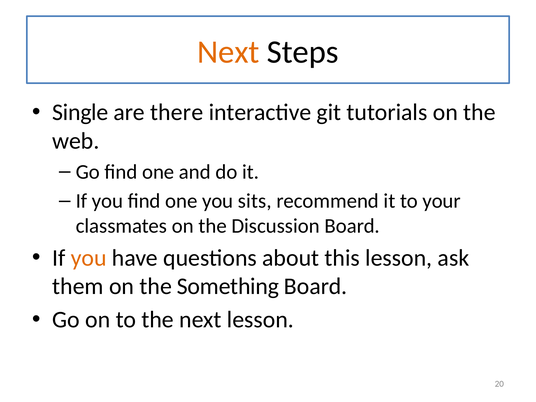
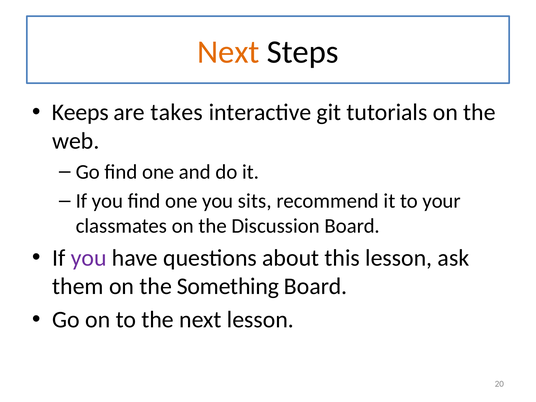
Single: Single -> Keeps
there: there -> takes
you at (89, 258) colour: orange -> purple
